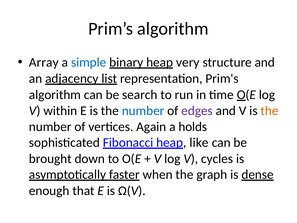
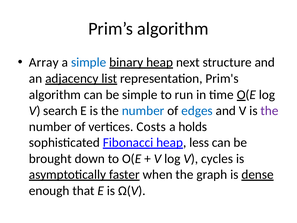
very: very -> next
be search: search -> simple
within: within -> search
edges colour: purple -> blue
the at (269, 111) colour: orange -> purple
Again: Again -> Costs
like: like -> less
